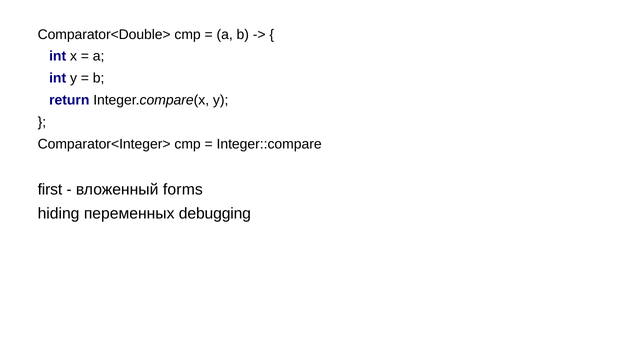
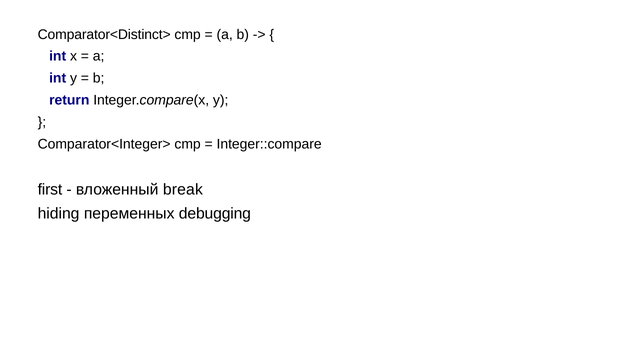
Comparator<Double>: Comparator<Double> -> Comparator<Distinct>
forms: forms -> break
